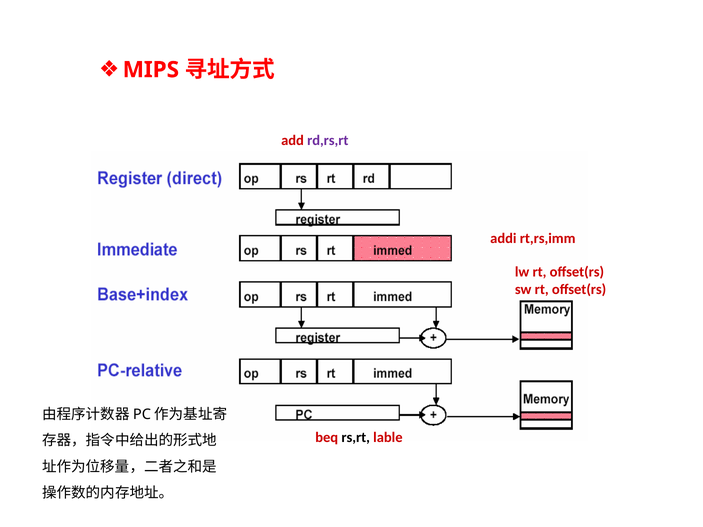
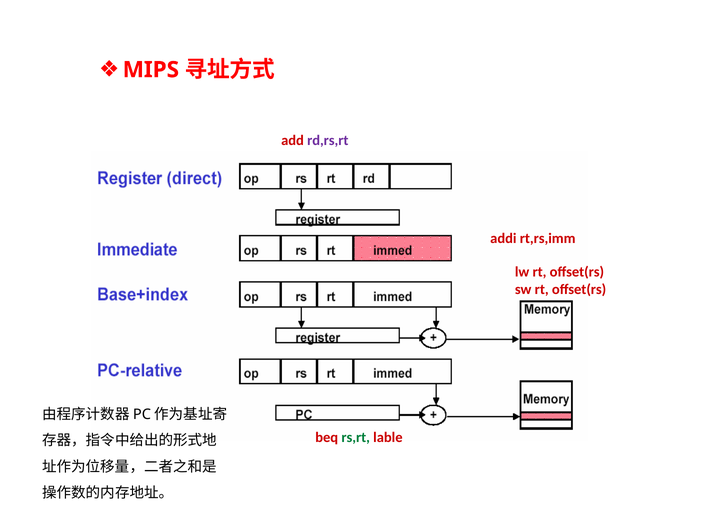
rs,rt colour: black -> green
